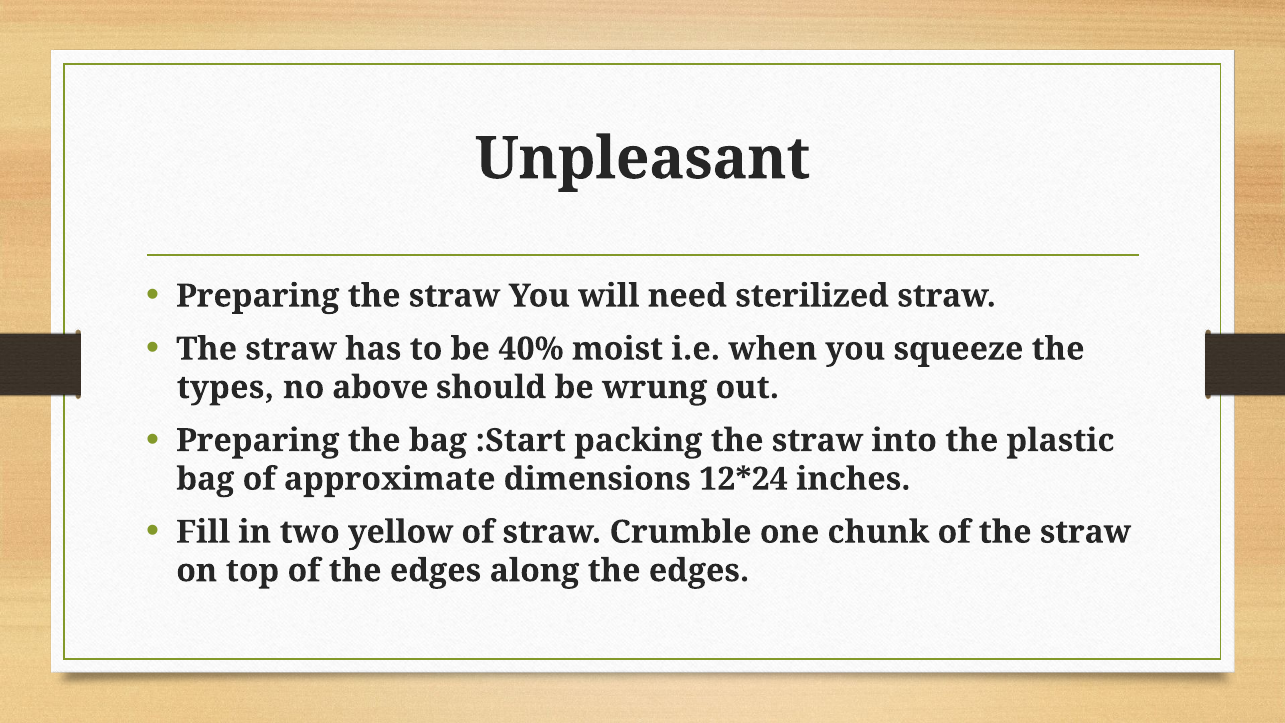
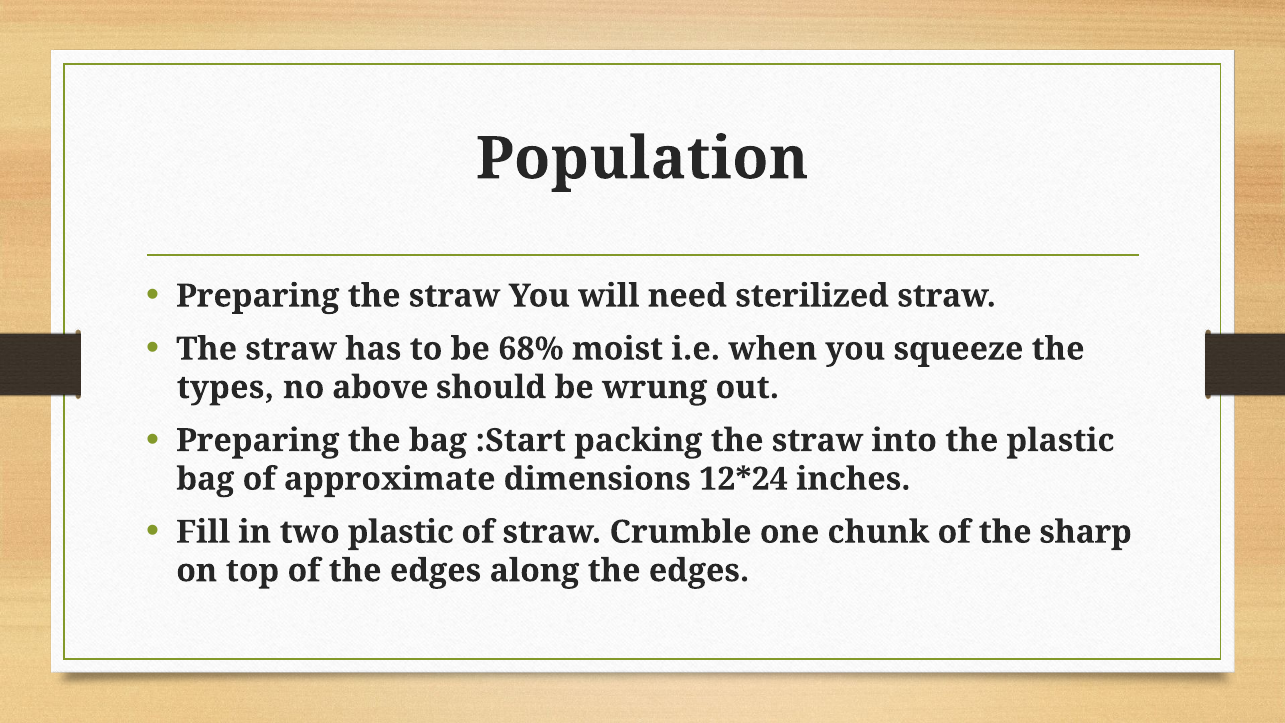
Unpleasant: Unpleasant -> Population
40%: 40% -> 68%
two yellow: yellow -> plastic
of the straw: straw -> sharp
